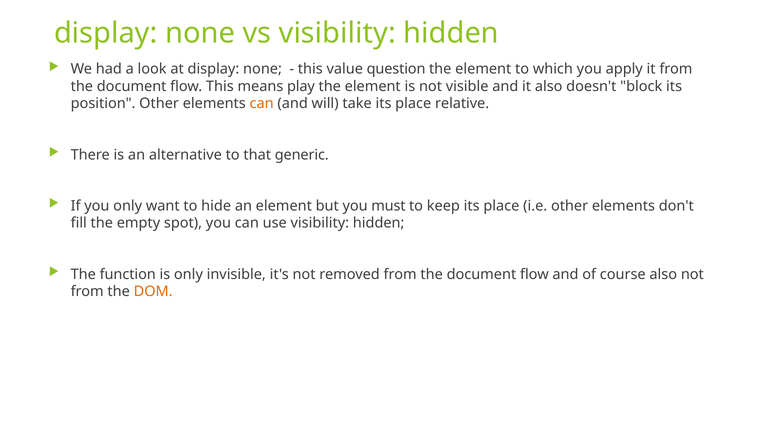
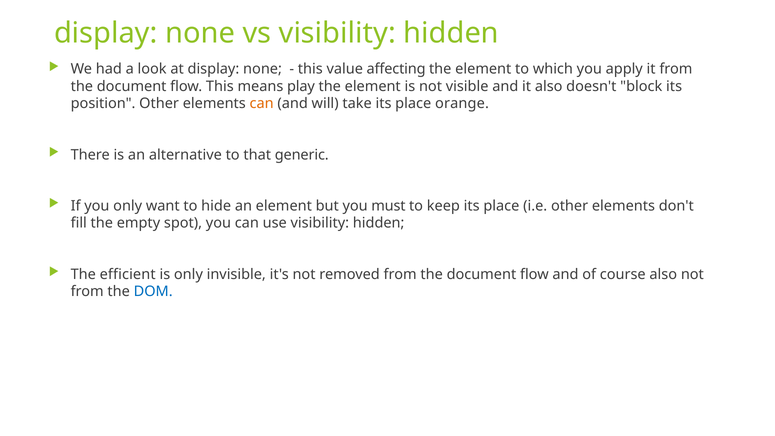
question: question -> affecting
relative: relative -> orange
function: function -> efficient
DOM colour: orange -> blue
